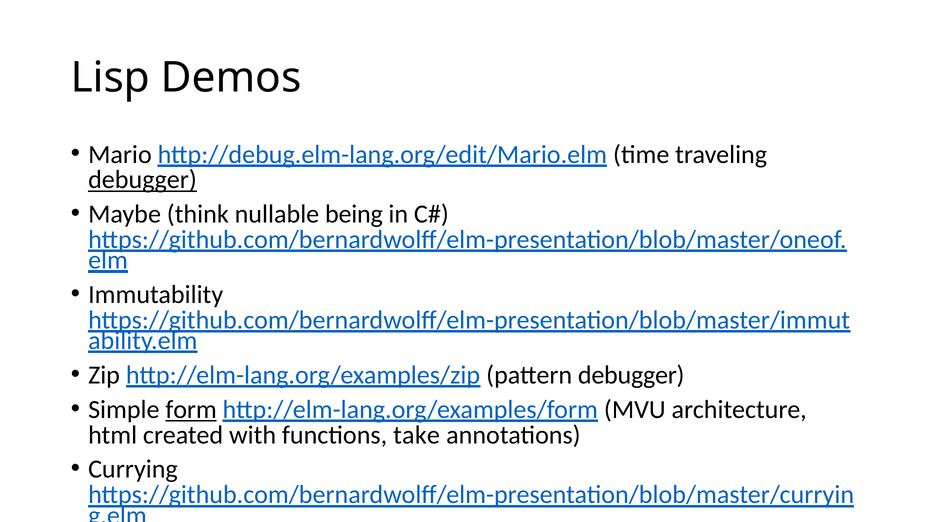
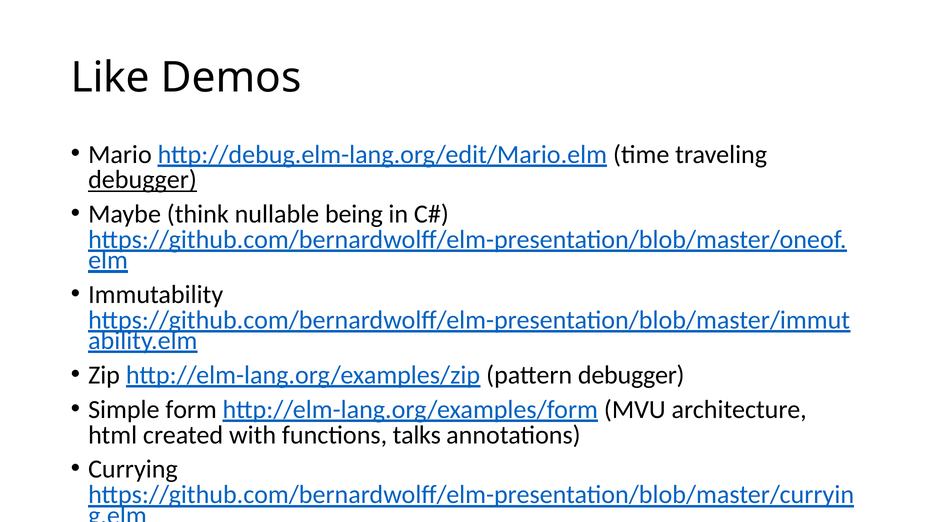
Lisp: Lisp -> Like
form underline: present -> none
take: take -> talks
